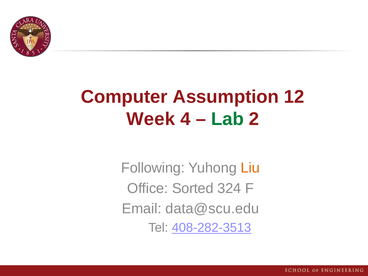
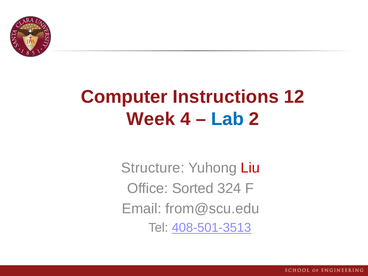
Assumption: Assumption -> Instructions
Lab colour: green -> blue
Following: Following -> Structure
Liu colour: orange -> red
data@scu.edu: data@scu.edu -> from@scu.edu
408-282-3513: 408-282-3513 -> 408-501-3513
